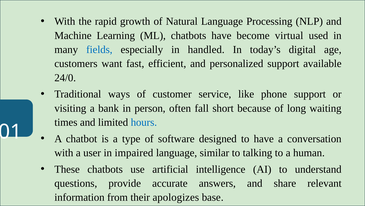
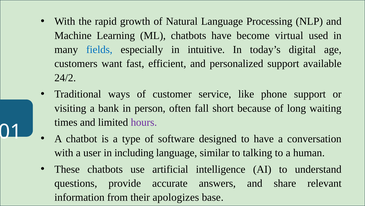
handled: handled -> intuitive
24/0: 24/0 -> 24/2
hours colour: blue -> purple
impaired: impaired -> including
